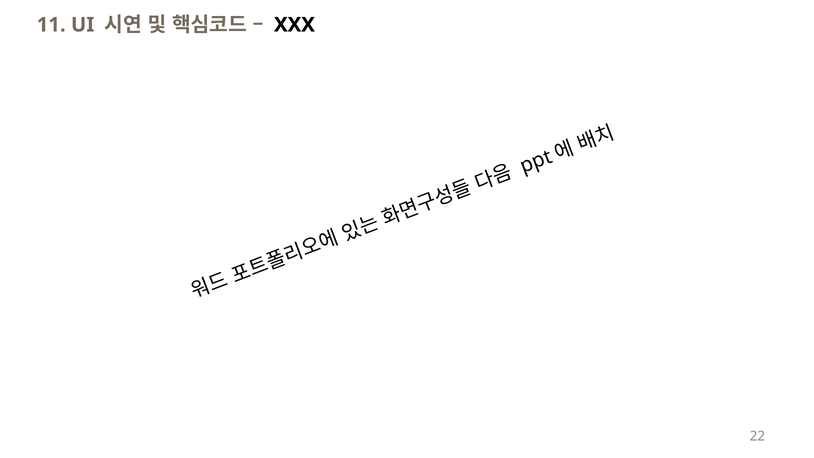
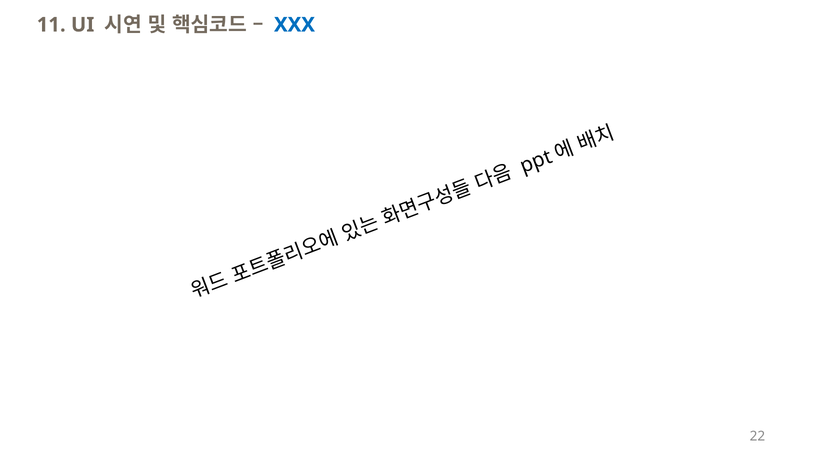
XXX colour: black -> blue
